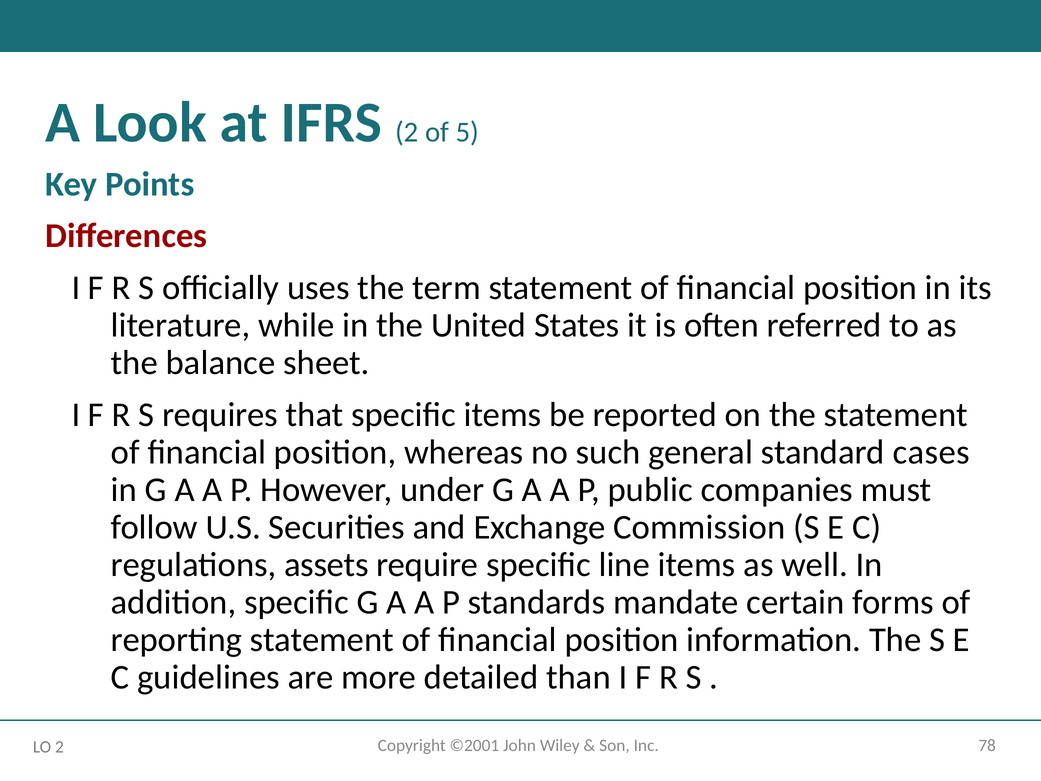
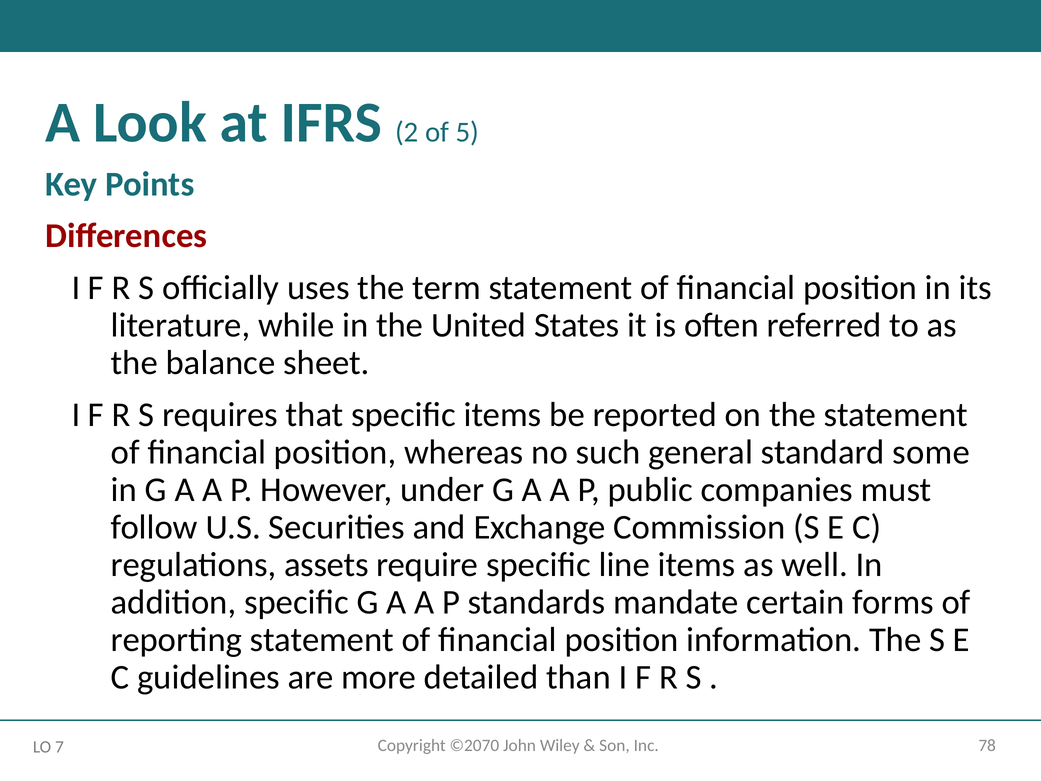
cases: cases -> some
©2001: ©2001 -> ©2070
LO 2: 2 -> 7
